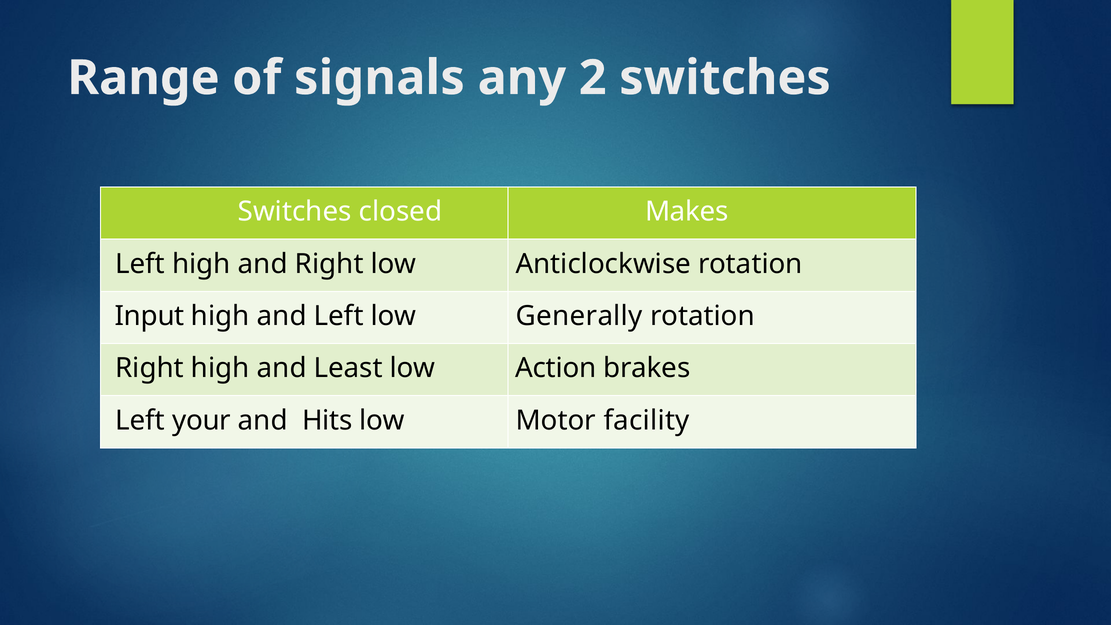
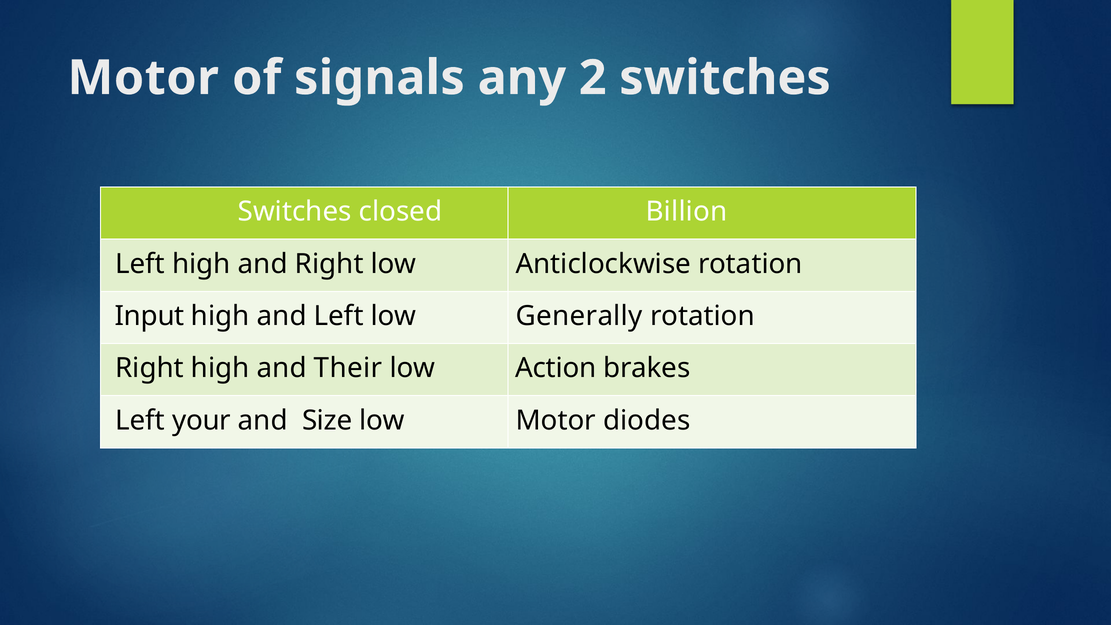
Range at (143, 78): Range -> Motor
Makes: Makes -> Billion
Least: Least -> Their
Hits: Hits -> Size
facility: facility -> diodes
